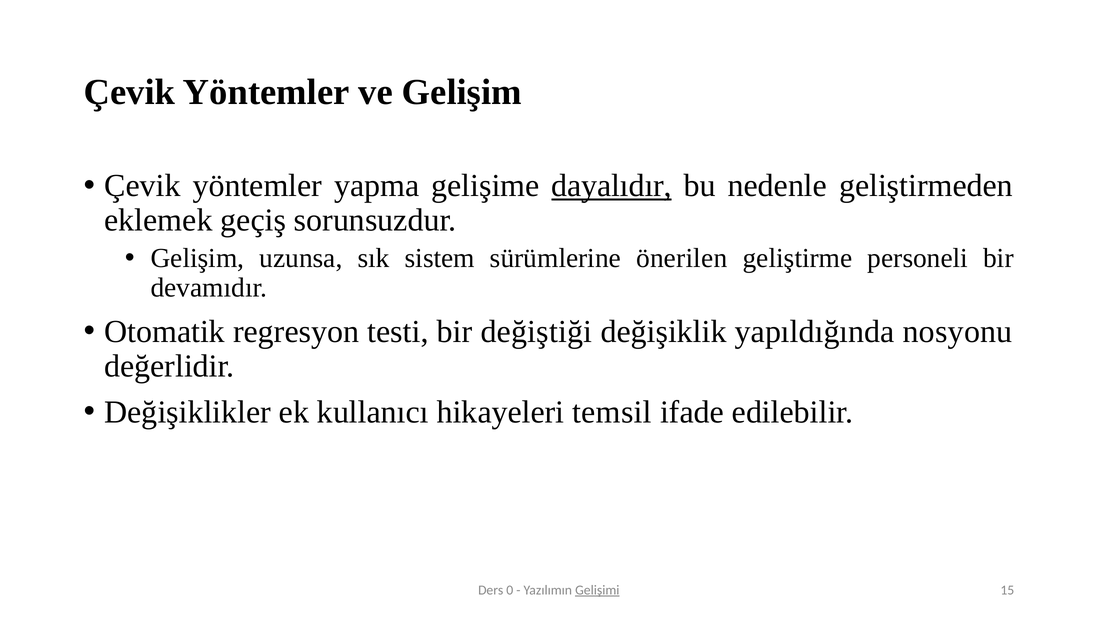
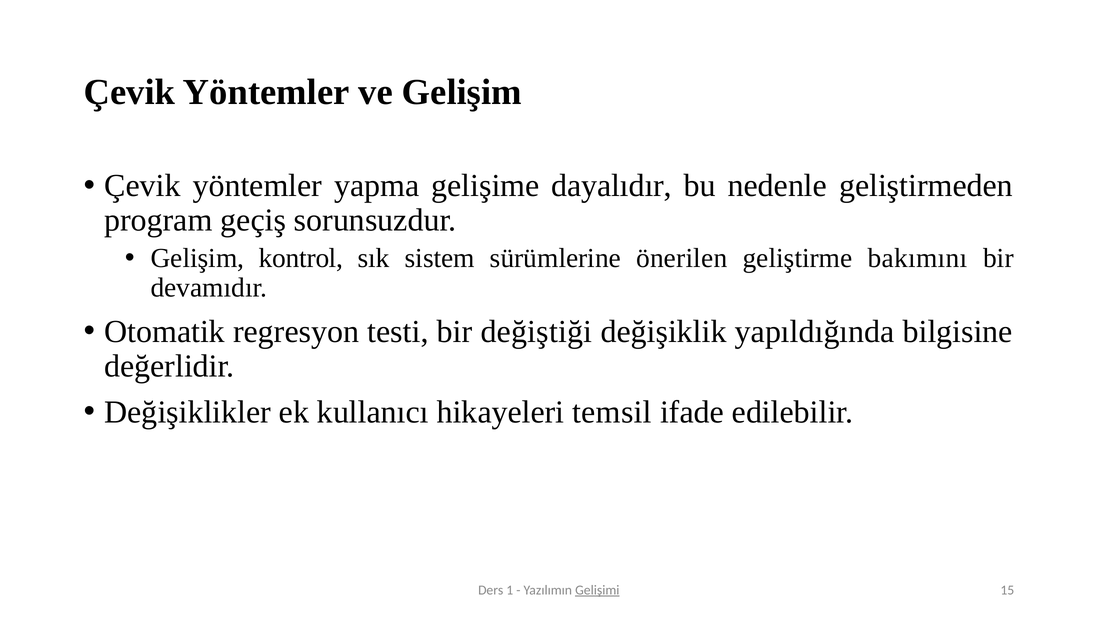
dayalıdır underline: present -> none
eklemek: eklemek -> program
uzunsa: uzunsa -> kontrol
personeli: personeli -> bakımını
nosyonu: nosyonu -> bilgisine
0: 0 -> 1
